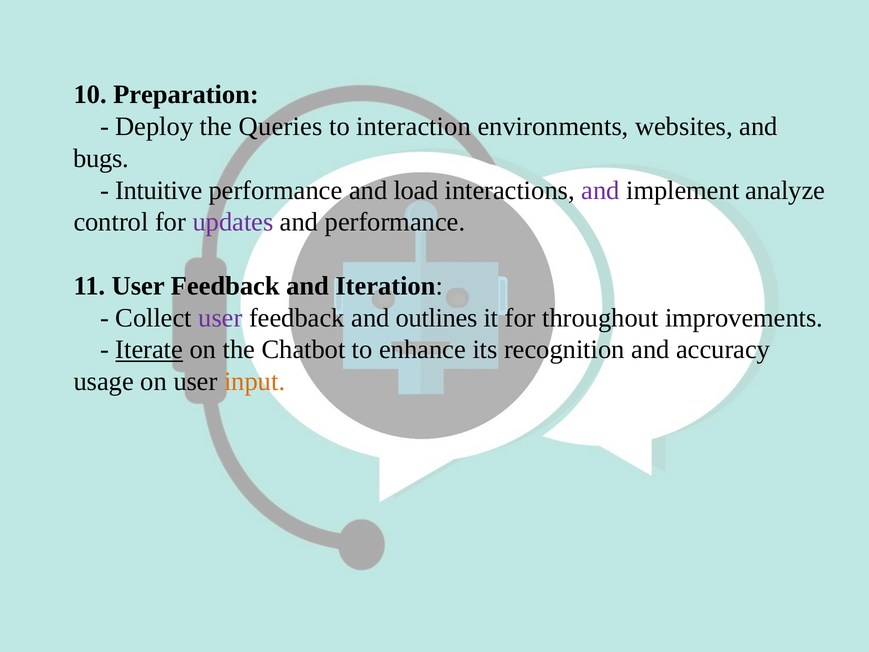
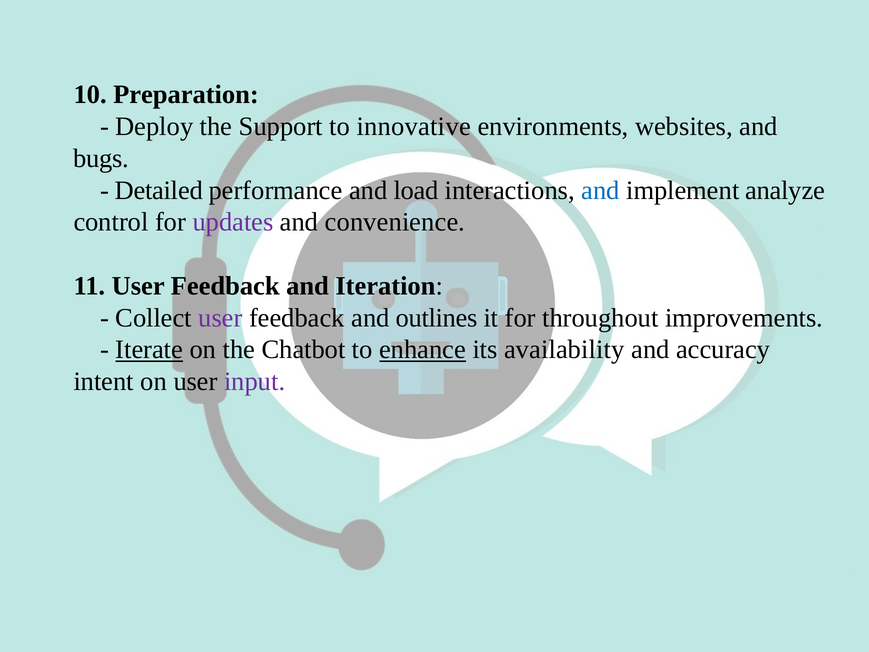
Queries: Queries -> Support
interaction: interaction -> innovative
Intuitive: Intuitive -> Detailed
and at (600, 190) colour: purple -> blue
and performance: performance -> convenience
enhance underline: none -> present
recognition: recognition -> availability
usage: usage -> intent
input colour: orange -> purple
